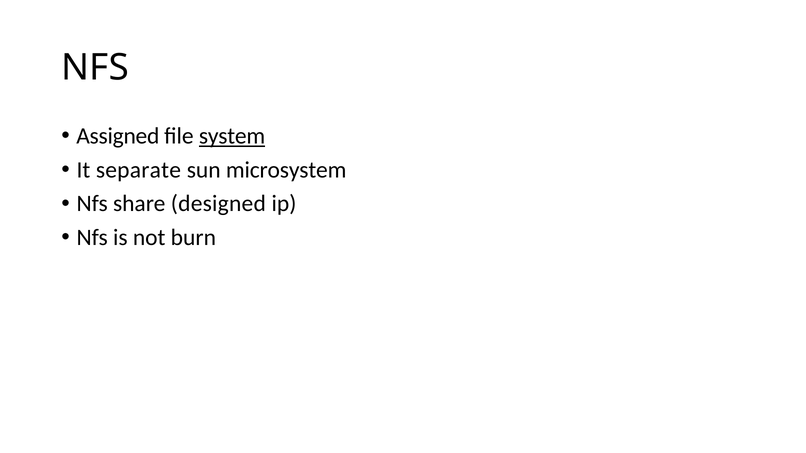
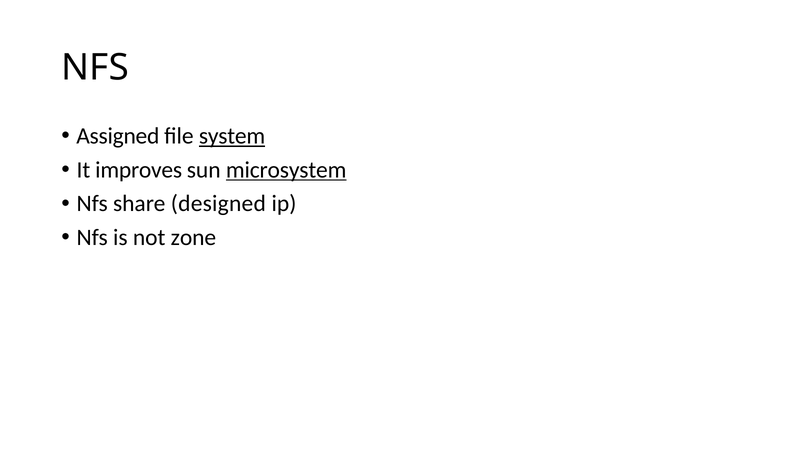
separate: separate -> improves
microsystem underline: none -> present
burn: burn -> zone
